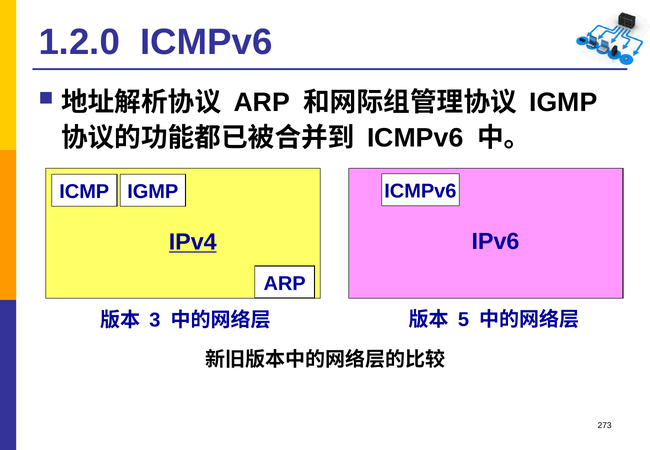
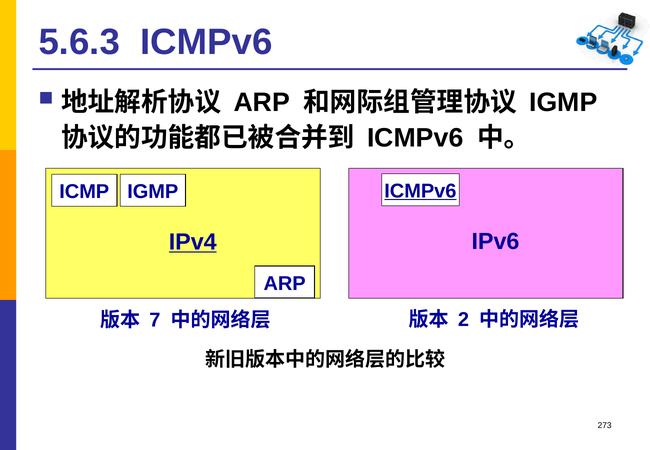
1.2.0: 1.2.0 -> 5.6.3
ICMPv6 at (420, 191) underline: none -> present
5: 5 -> 2
3: 3 -> 7
